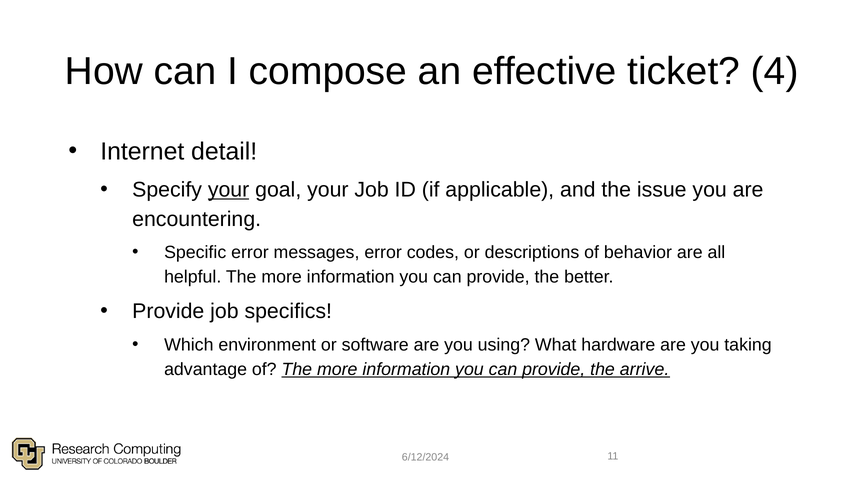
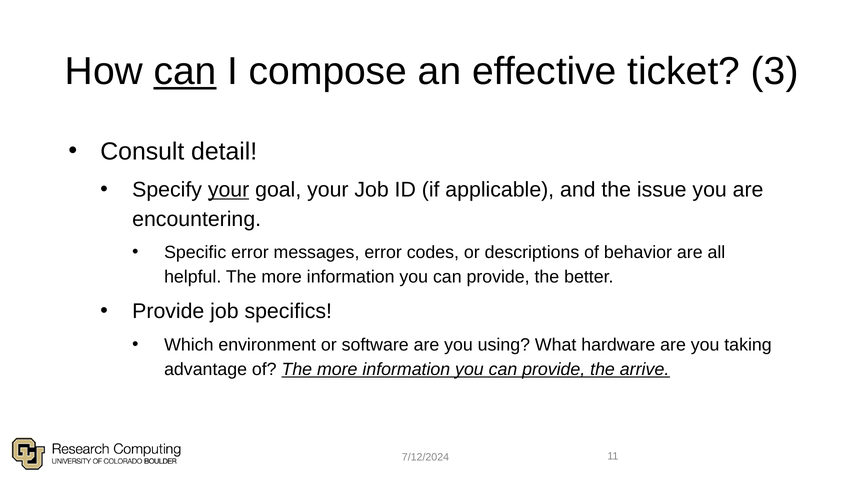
can at (185, 72) underline: none -> present
4: 4 -> 3
Internet: Internet -> Consult
6/12/2024: 6/12/2024 -> 7/12/2024
